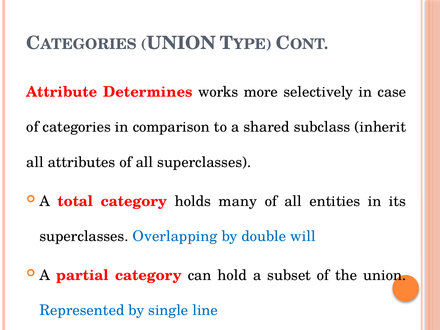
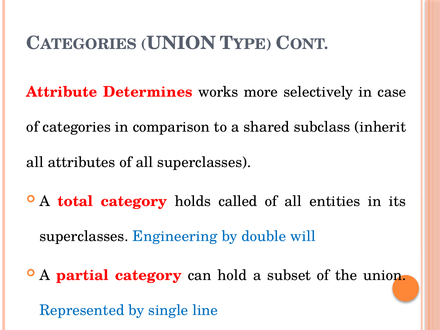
many: many -> called
Overlapping: Overlapping -> Engineering
